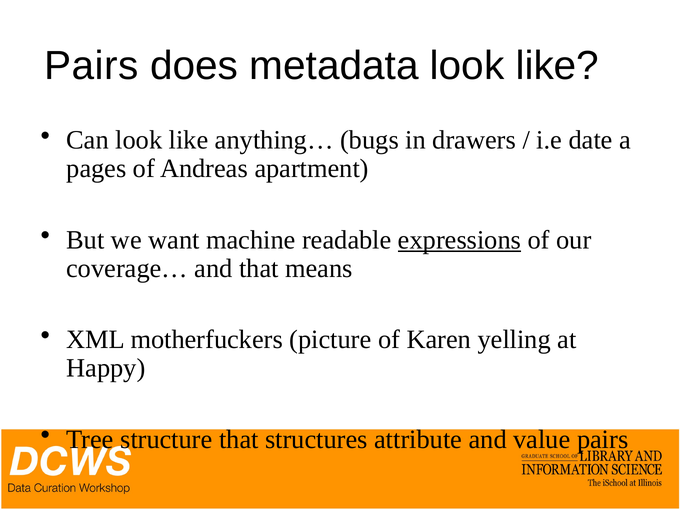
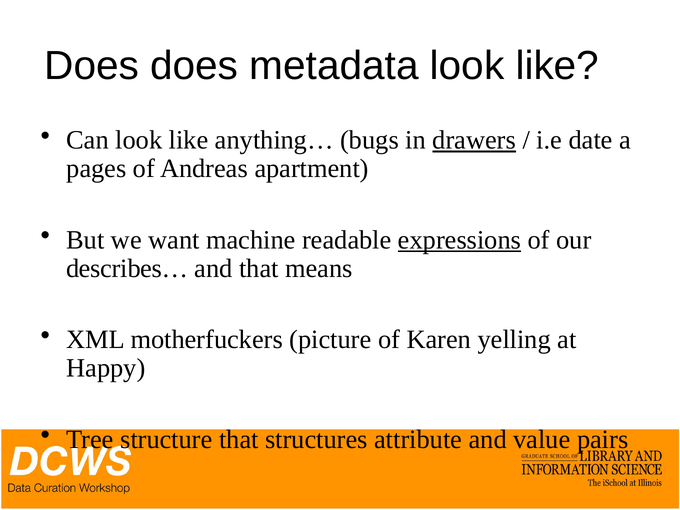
Pairs at (92, 66): Pairs -> Does
drawers underline: none -> present
coverage…: coverage… -> describes…
